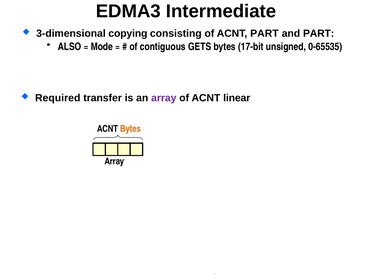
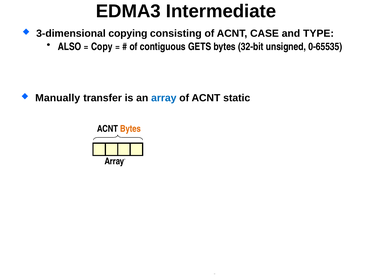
ACNT PART: PART -> CASE
and PART: PART -> TYPE
Mode: Mode -> Copy
17-bit: 17-bit -> 32-bit
Required: Required -> Manually
array at (164, 98) colour: purple -> blue
linear: linear -> static
